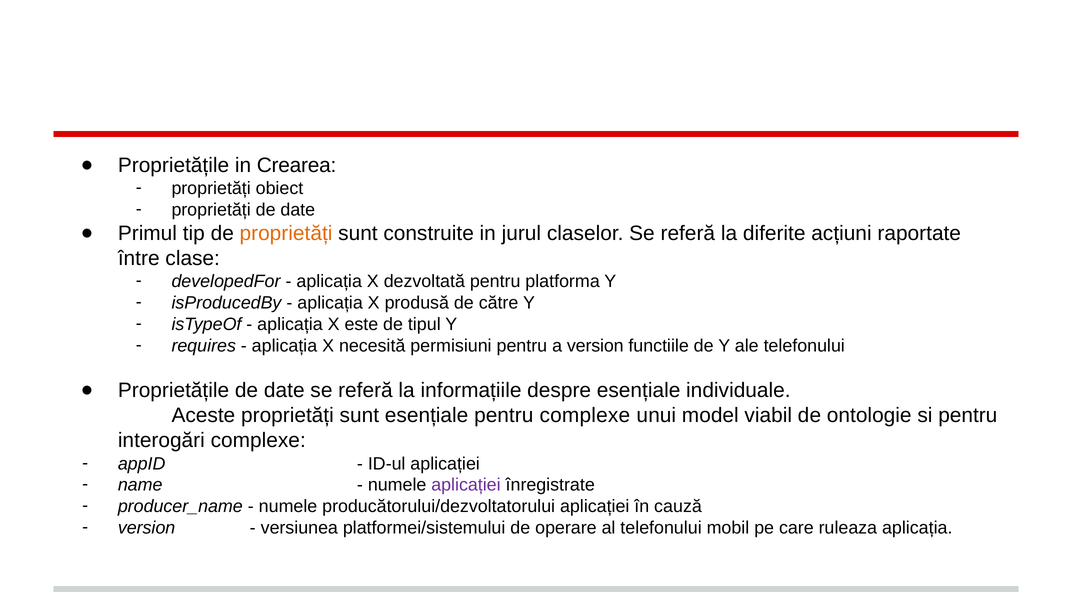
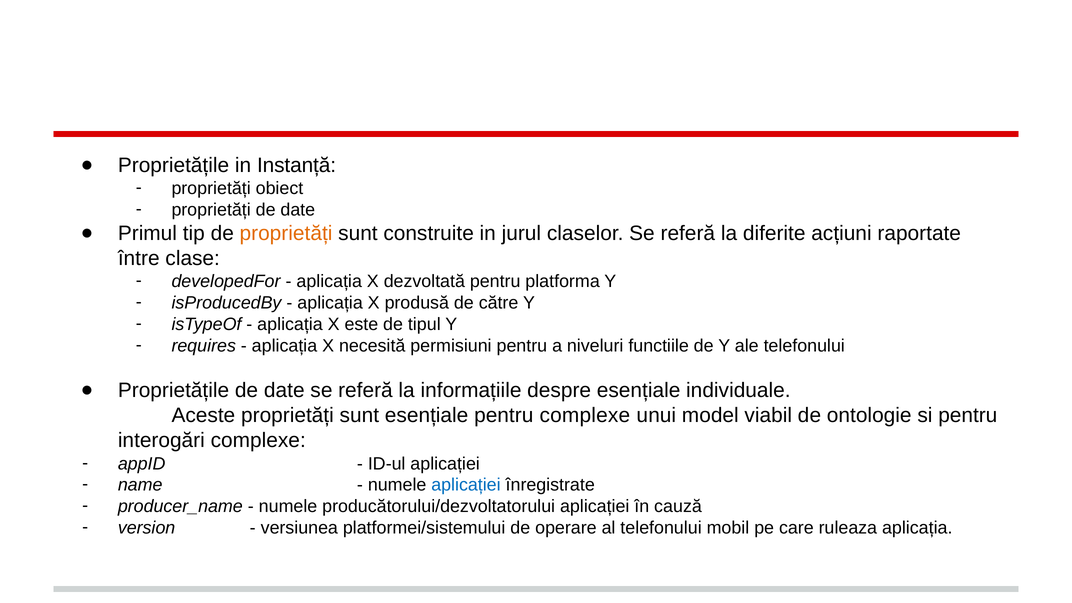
Crearea: Crearea -> Instanță
a version: version -> niveluri
aplicației at (466, 485) colour: purple -> blue
